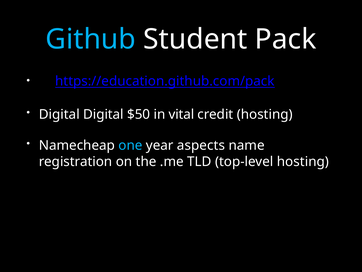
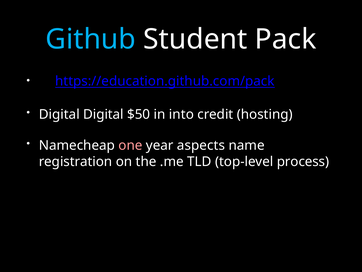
vital: vital -> into
one colour: light blue -> pink
top-level hosting: hosting -> process
